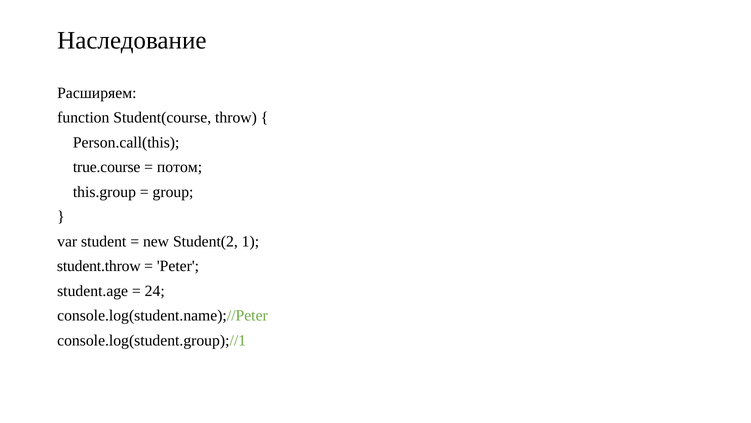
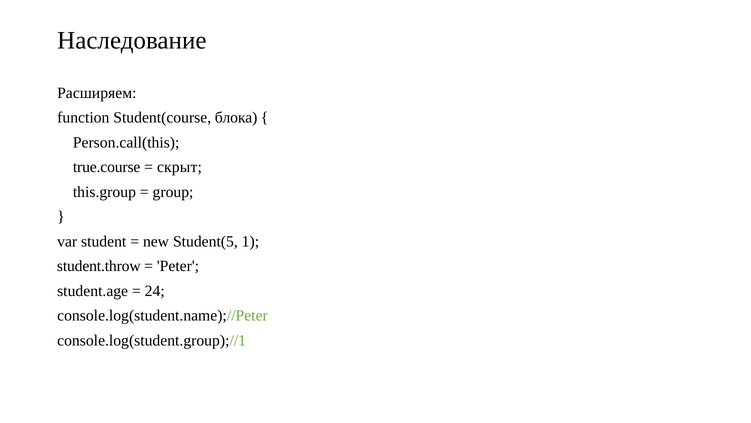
throw: throw -> блока
потом: потом -> скрыт
Student(2: Student(2 -> Student(5
